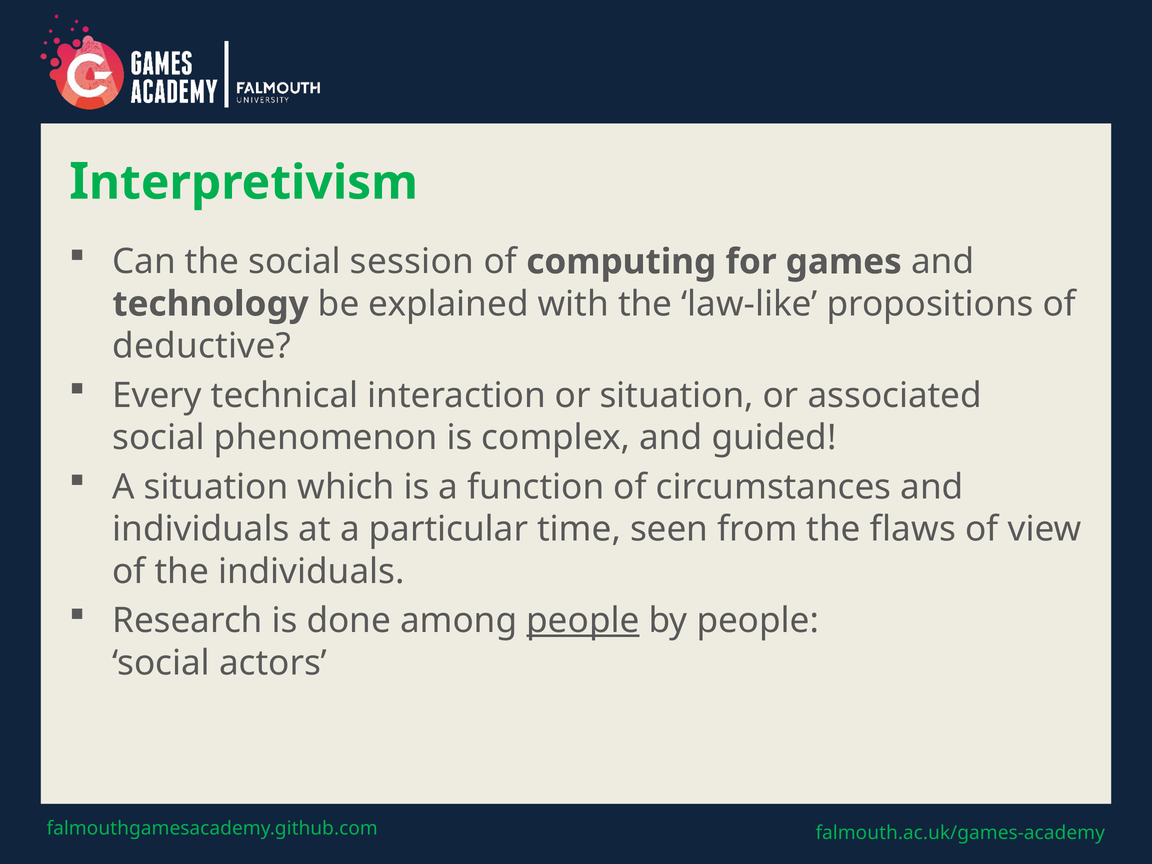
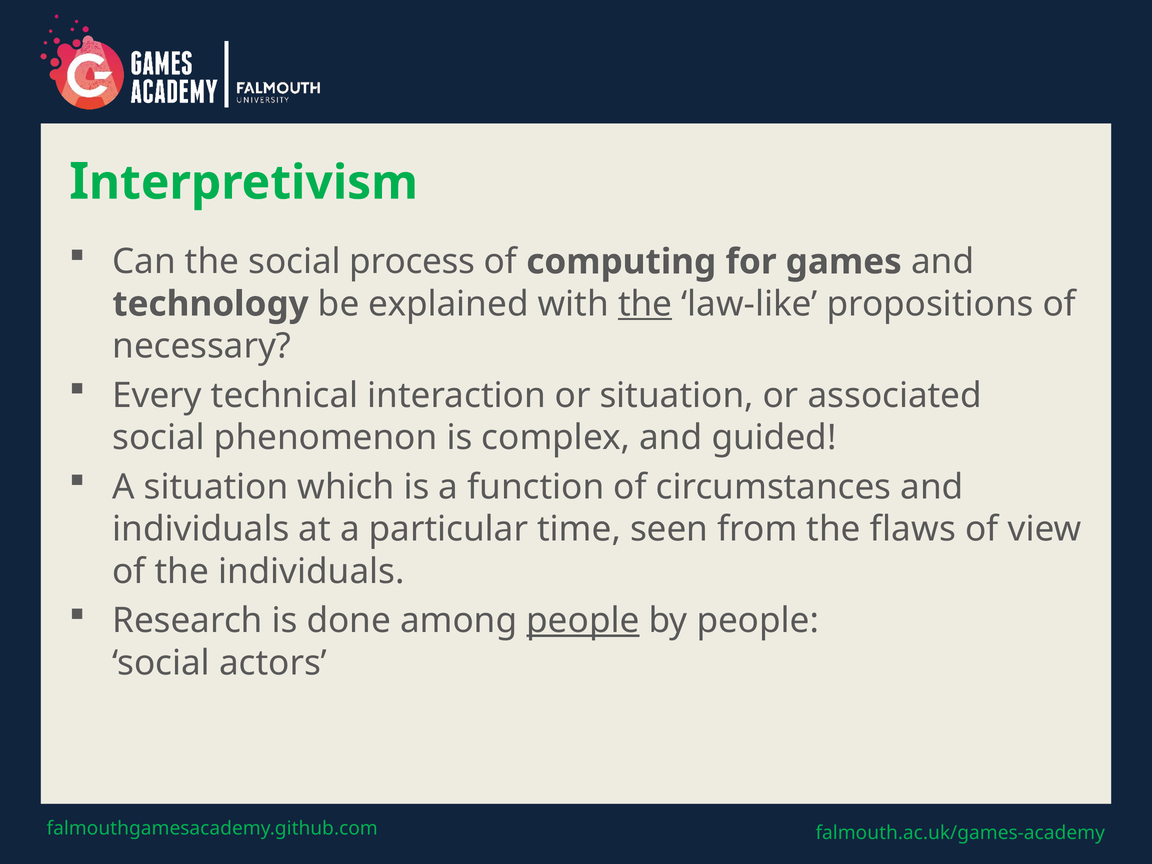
session: session -> process
the at (645, 304) underline: none -> present
deductive: deductive -> necessary
